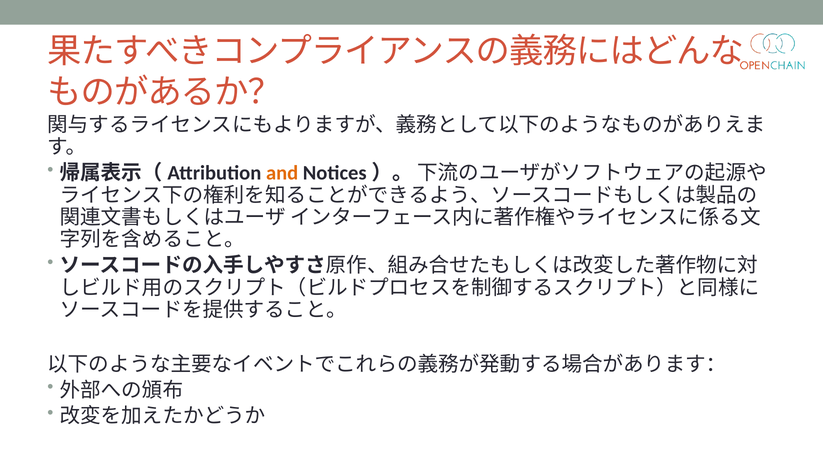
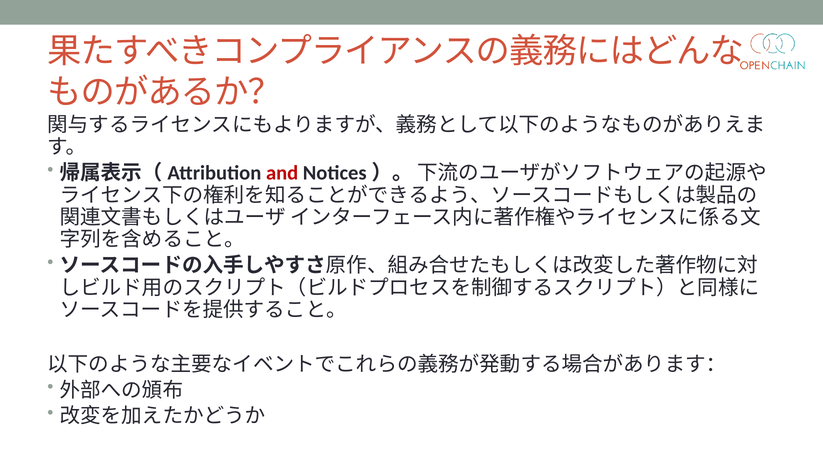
and colour: orange -> red
